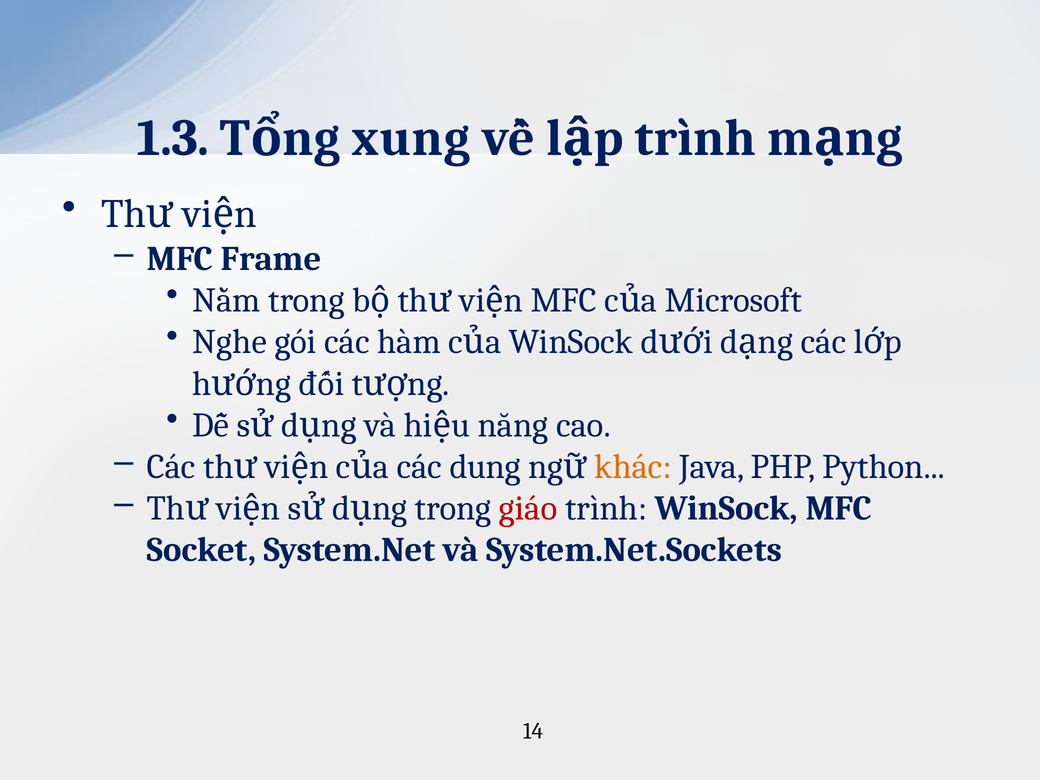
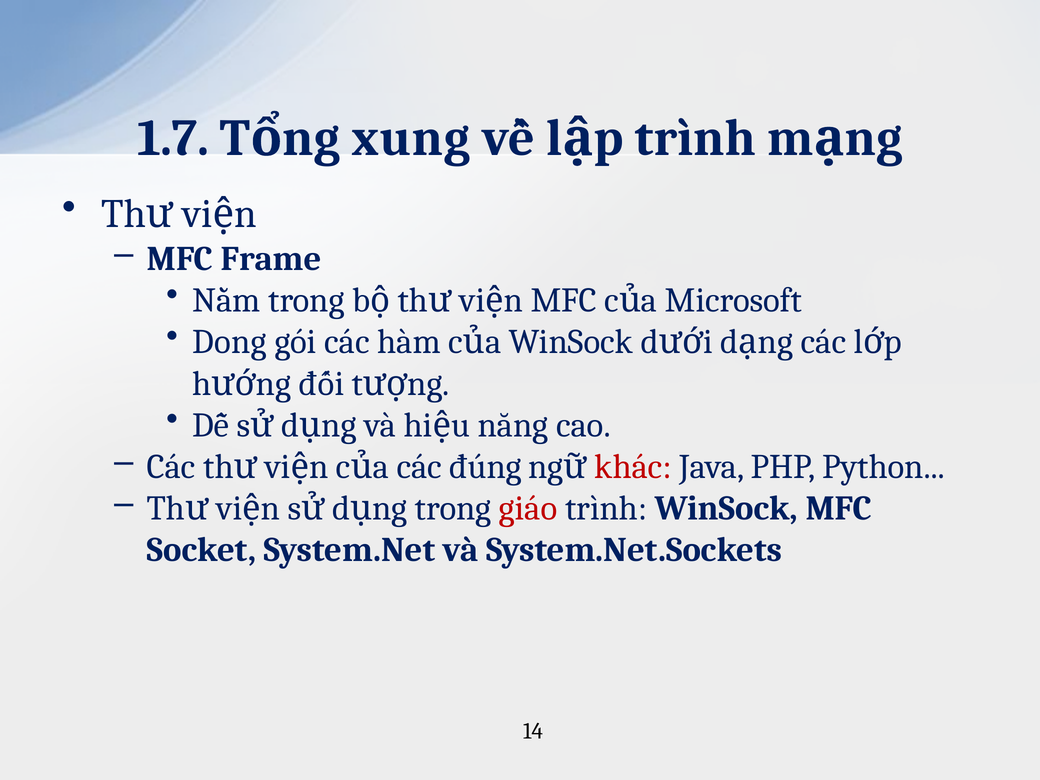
1.3: 1.3 -> 1.7
Nghe: Nghe -> Dong
dung: dung -> đúng
khác colour: orange -> red
